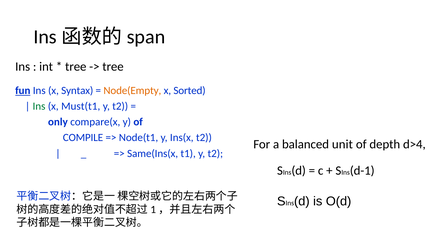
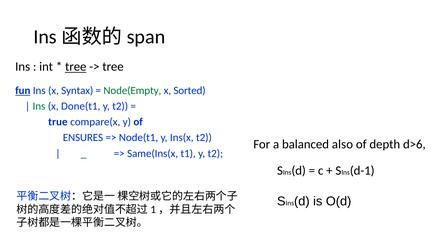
tree at (76, 67) underline: none -> present
Node(Empty colour: orange -> green
Must(t1: Must(t1 -> Done(t1
only: only -> true
COMPILE: COMPILE -> ENSURES
unit: unit -> also
d>4: d>4 -> d>6
